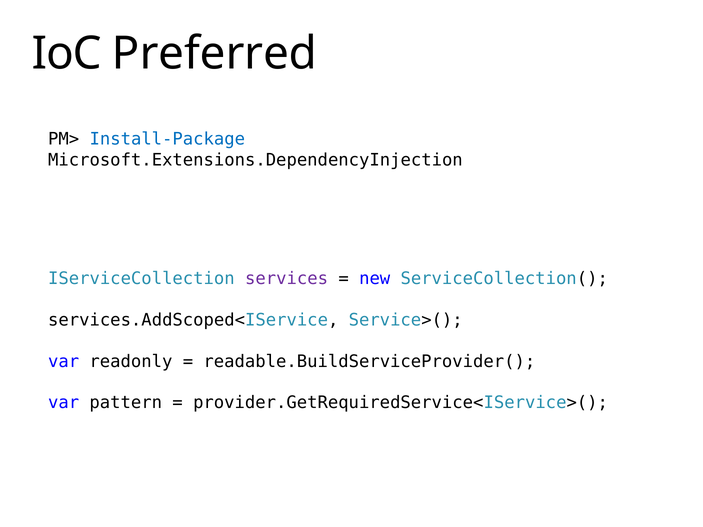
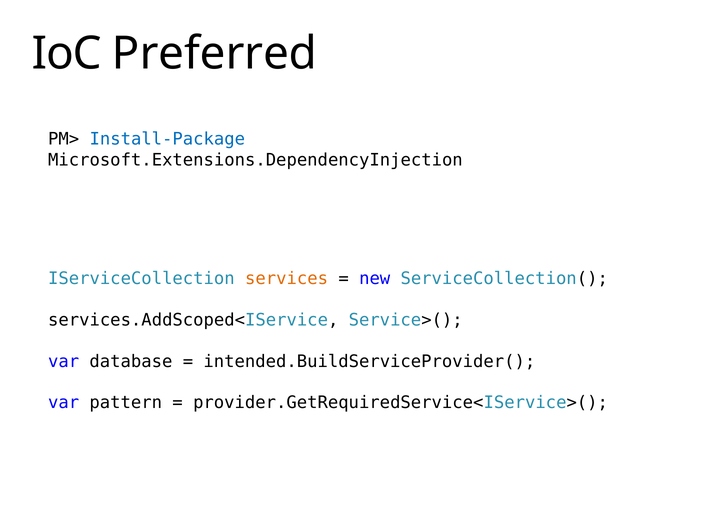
services colour: purple -> orange
readonly: readonly -> database
readable.BuildServiceProvider(: readable.BuildServiceProvider( -> intended.BuildServiceProvider(
